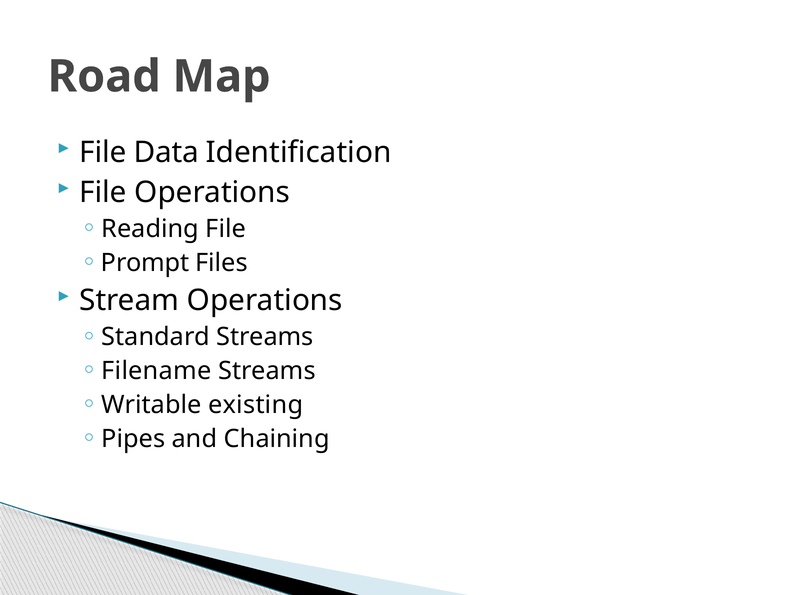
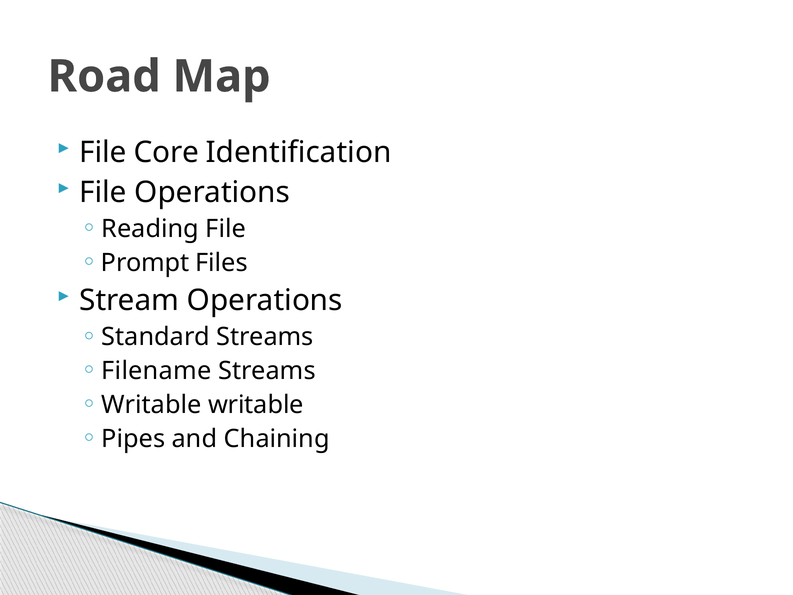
Data: Data -> Core
Writable existing: existing -> writable
